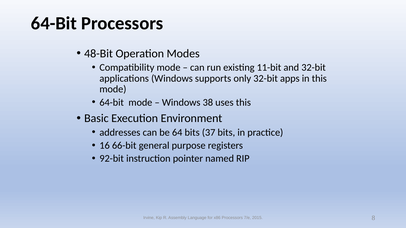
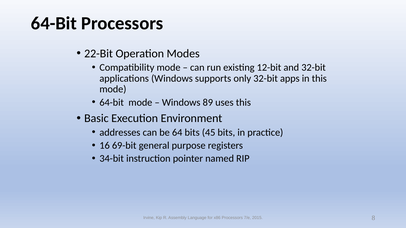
48-Bit: 48-Bit -> 22-Bit
11-bit: 11-bit -> 12-bit
38: 38 -> 89
37: 37 -> 45
66-bit: 66-bit -> 69-bit
92-bit: 92-bit -> 34-bit
